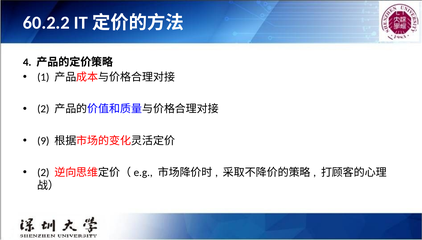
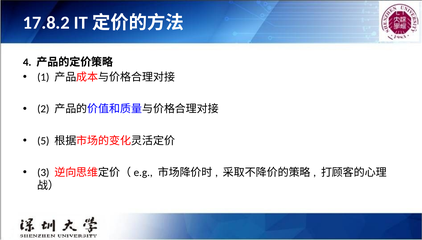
60.2.2: 60.2.2 -> 17.8.2
9: 9 -> 5
2 at (43, 173): 2 -> 3
